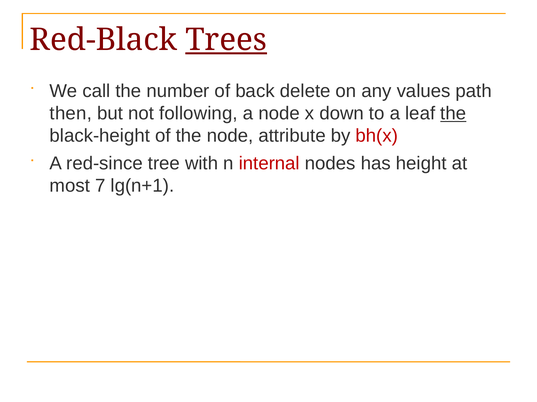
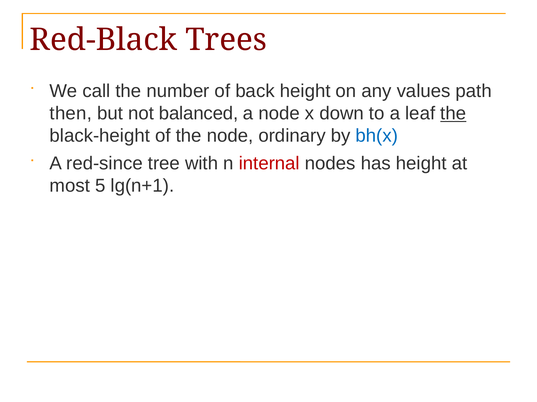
Trees underline: present -> none
back delete: delete -> height
following: following -> balanced
attribute: attribute -> ordinary
bh(x colour: red -> blue
7: 7 -> 5
